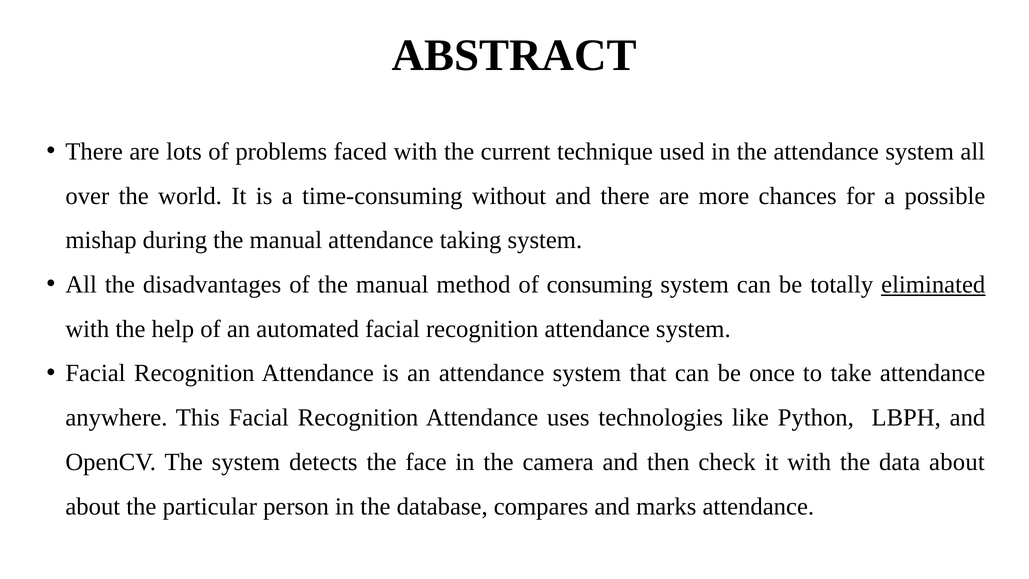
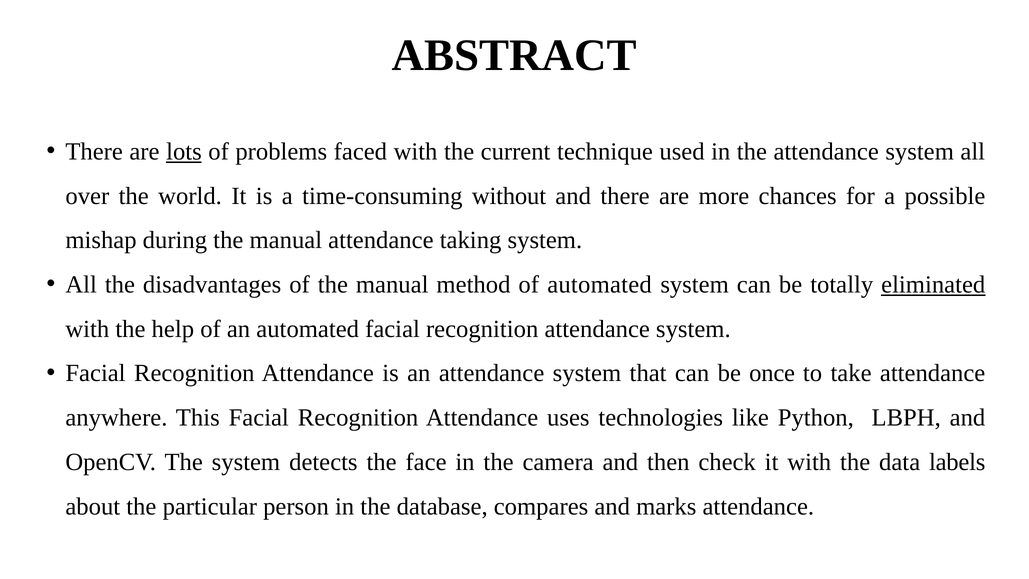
lots underline: none -> present
of consuming: consuming -> automated
data about: about -> labels
